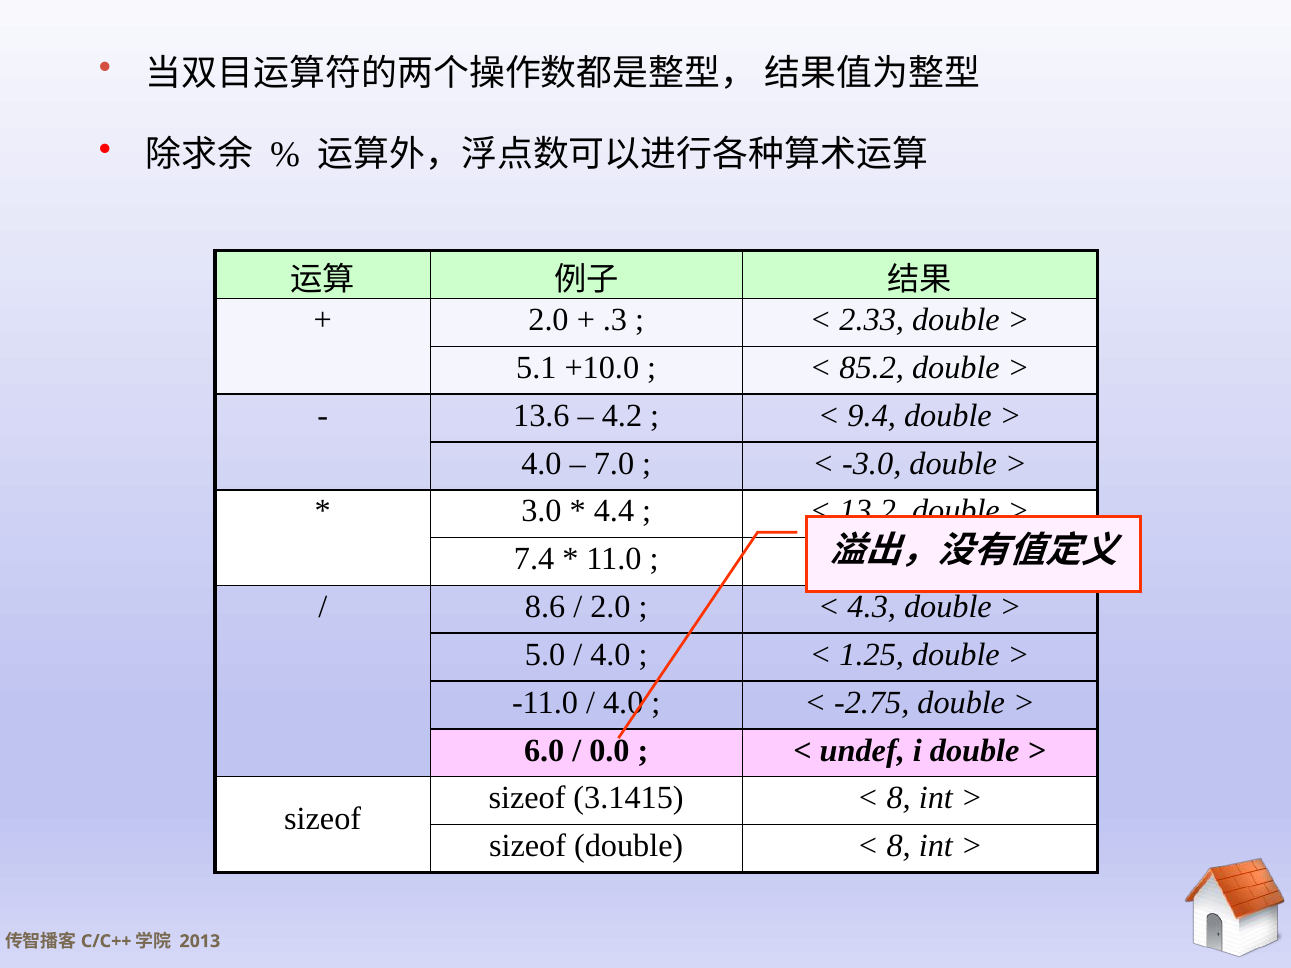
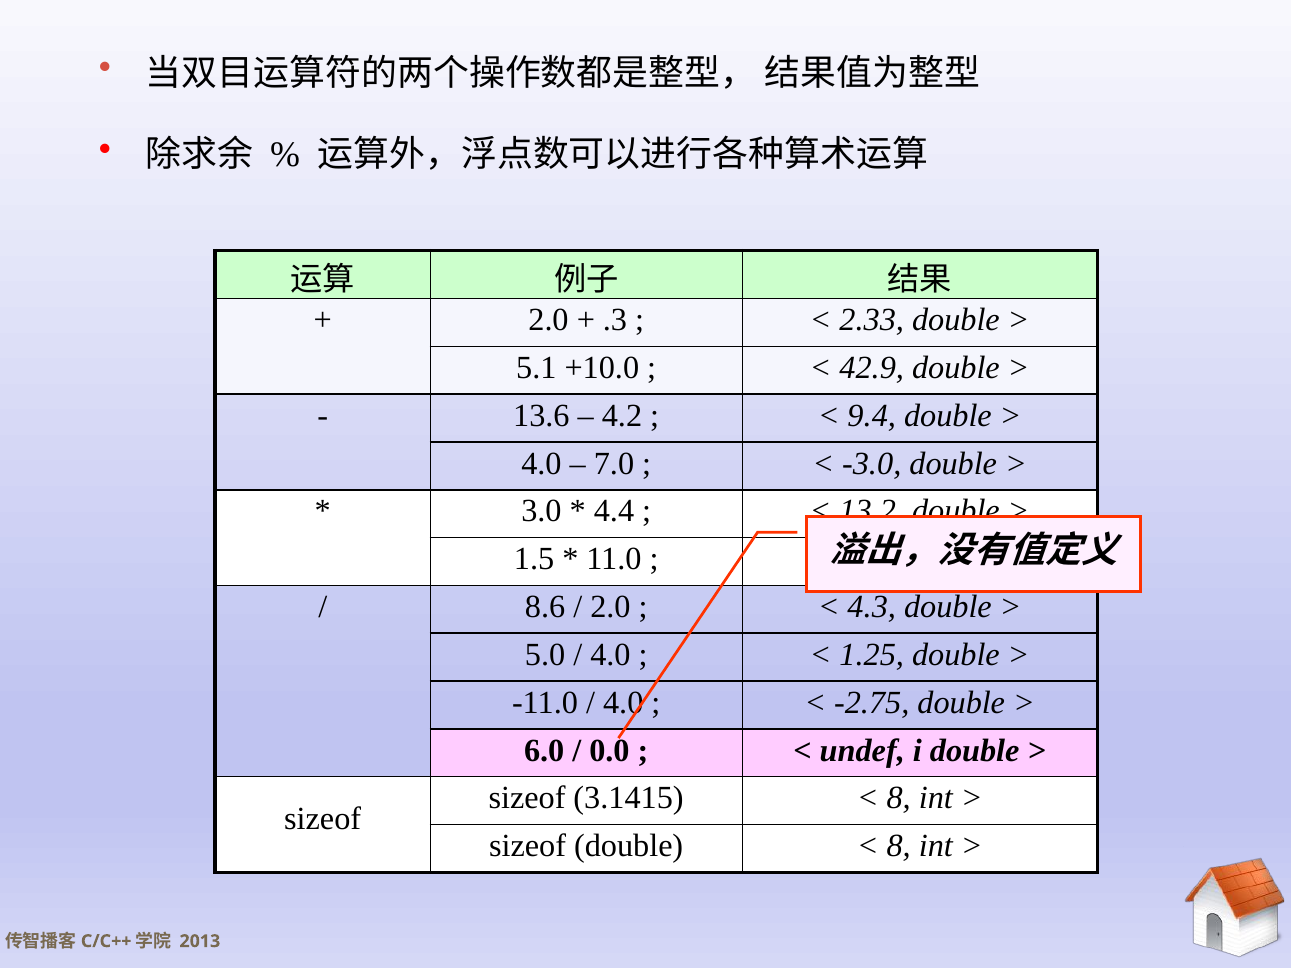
85.2: 85.2 -> 42.9
7.4: 7.4 -> 1.5
